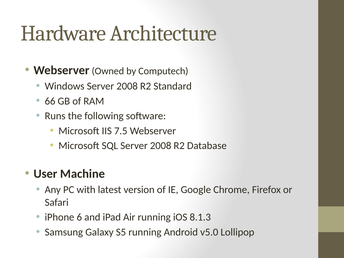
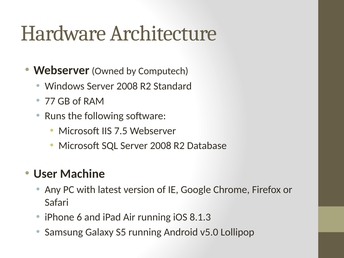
66: 66 -> 77
